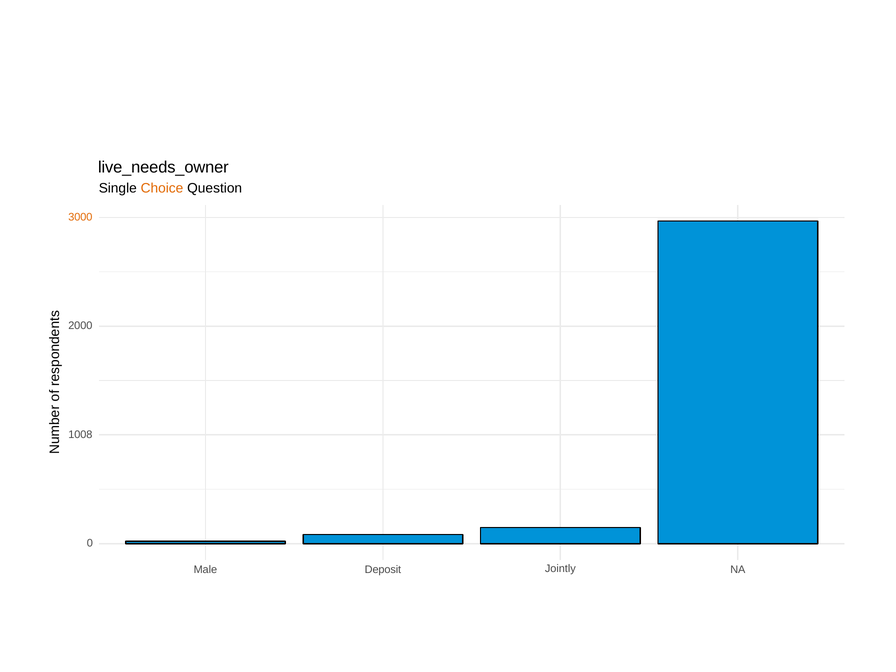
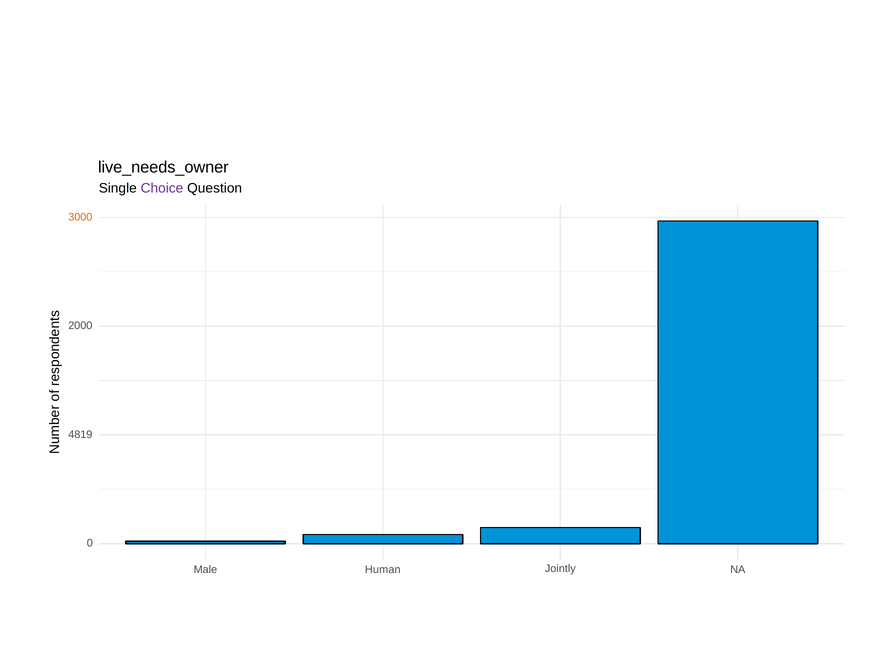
Choice colour: orange -> purple
1008: 1008 -> 4819
Deposit: Deposit -> Human
